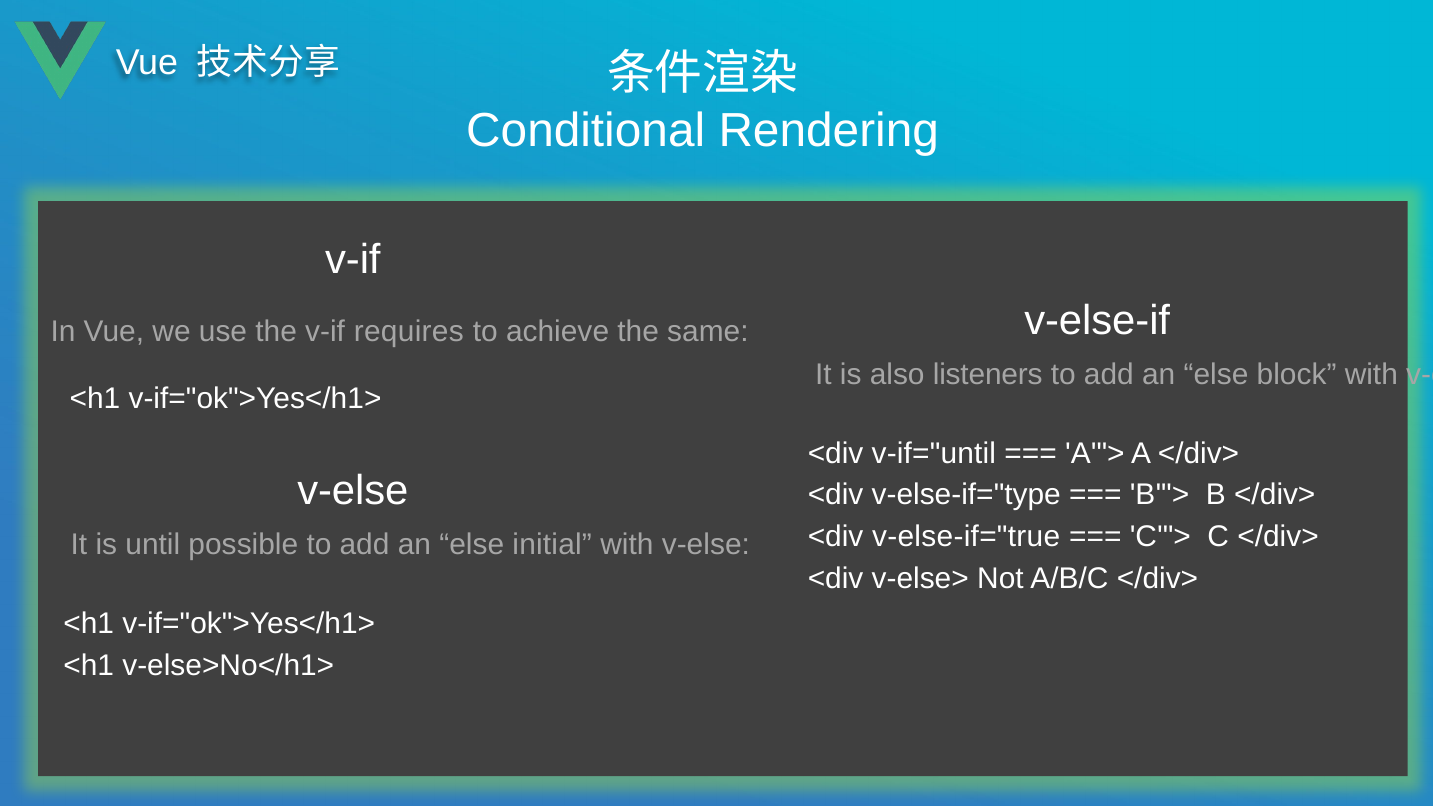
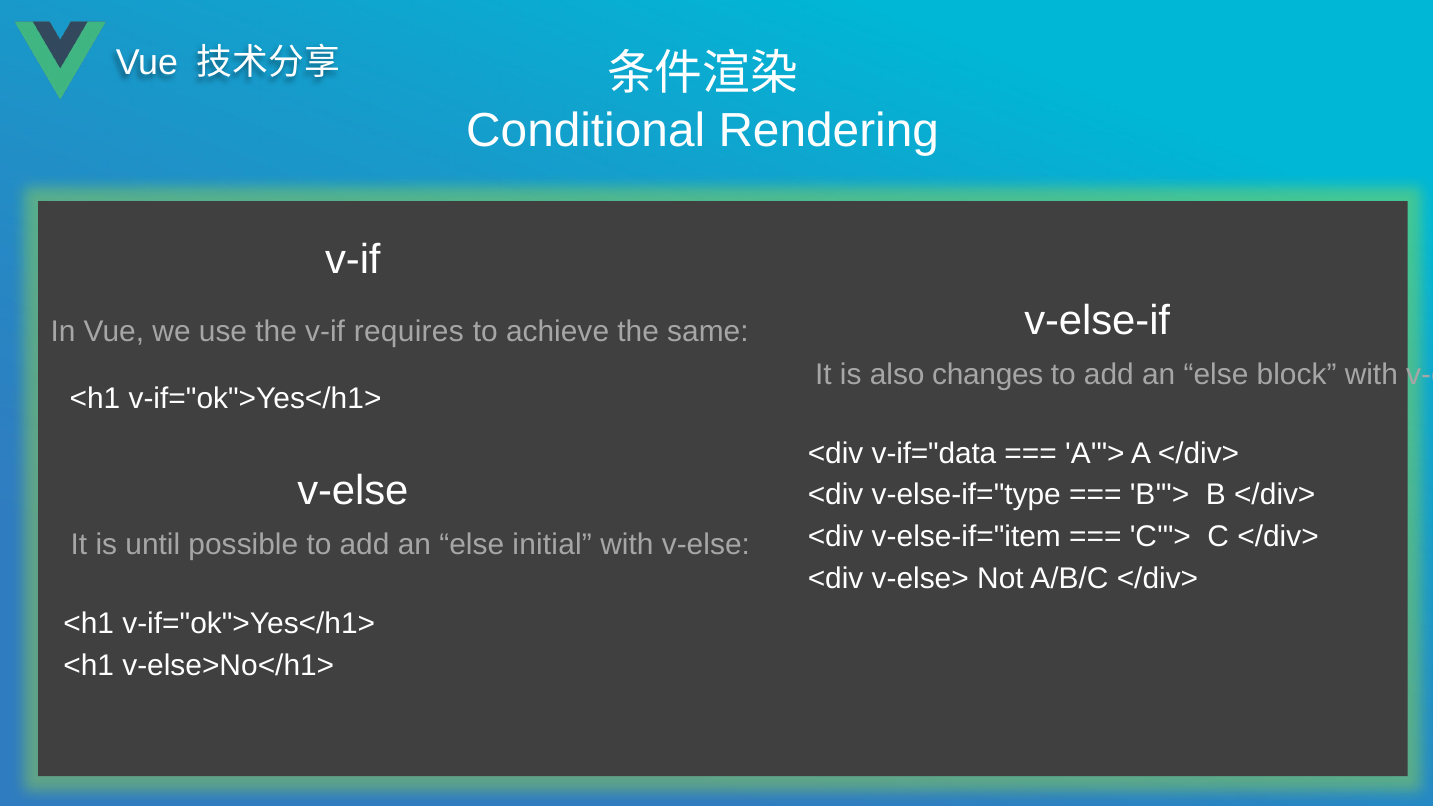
listeners: listeners -> changes
v-if="until: v-if="until -> v-if="data
v-else-if="true: v-else-if="true -> v-else-if="item
